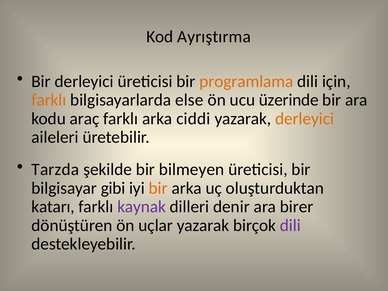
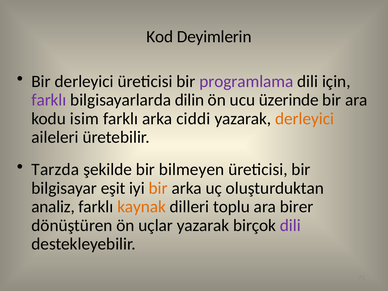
Ayrıştırma: Ayrıştırma -> Deyimlerin
programlama colour: orange -> purple
farklı at (49, 100) colour: orange -> purple
else: else -> dilin
araç: araç -> isim
gibi: gibi -> eşit
katarı: katarı -> analiz
kaynak colour: purple -> orange
denir: denir -> toplu
